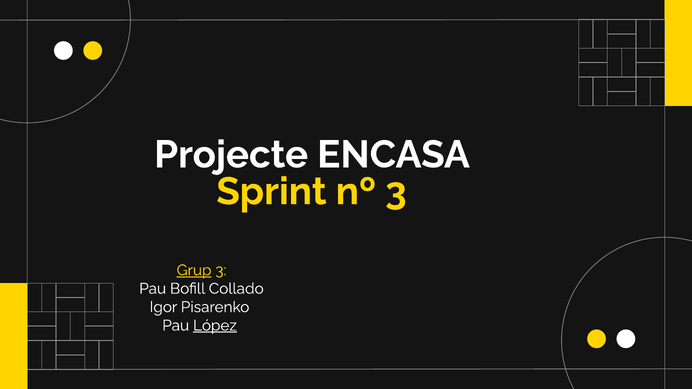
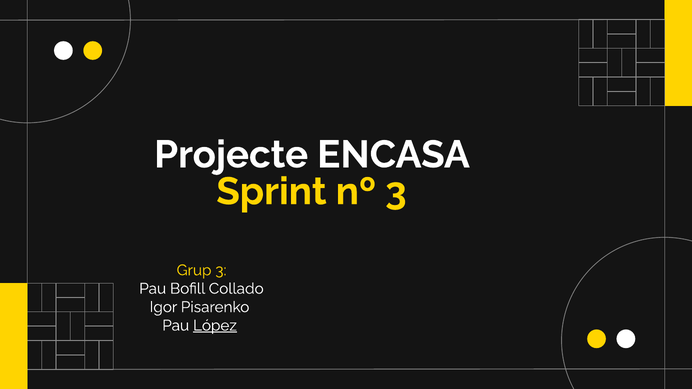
Grup underline: present -> none
